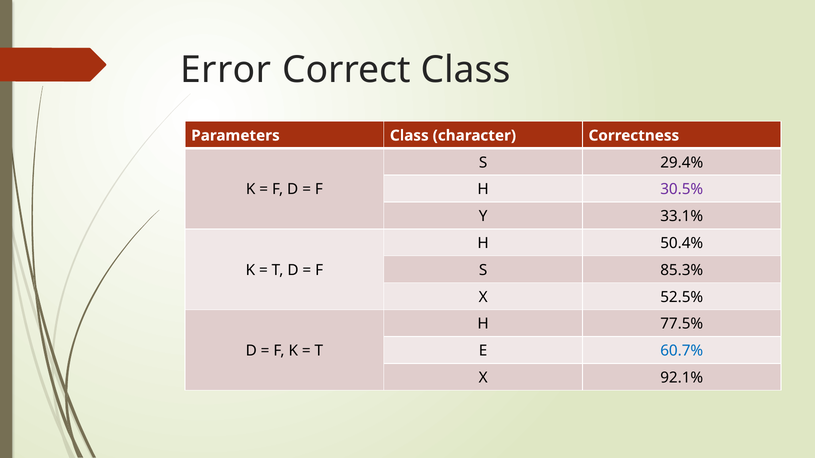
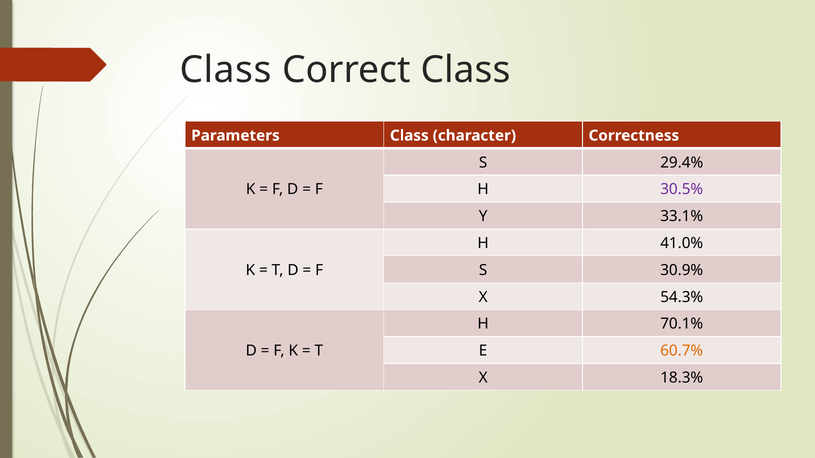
Error at (226, 70): Error -> Class
50.4%: 50.4% -> 41.0%
85.3%: 85.3% -> 30.9%
52.5%: 52.5% -> 54.3%
77.5%: 77.5% -> 70.1%
60.7% colour: blue -> orange
92.1%: 92.1% -> 18.3%
